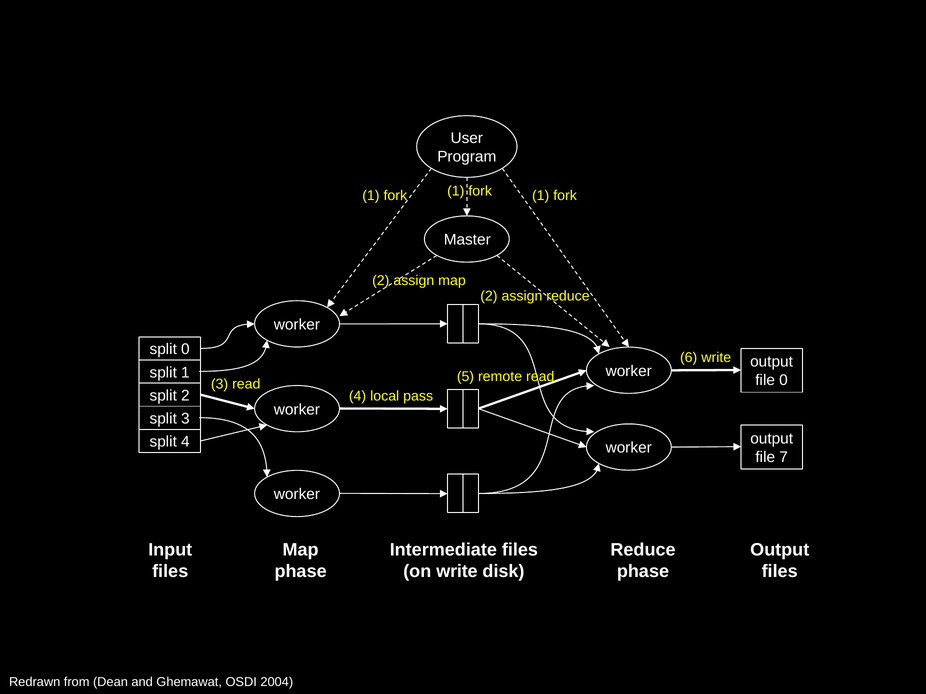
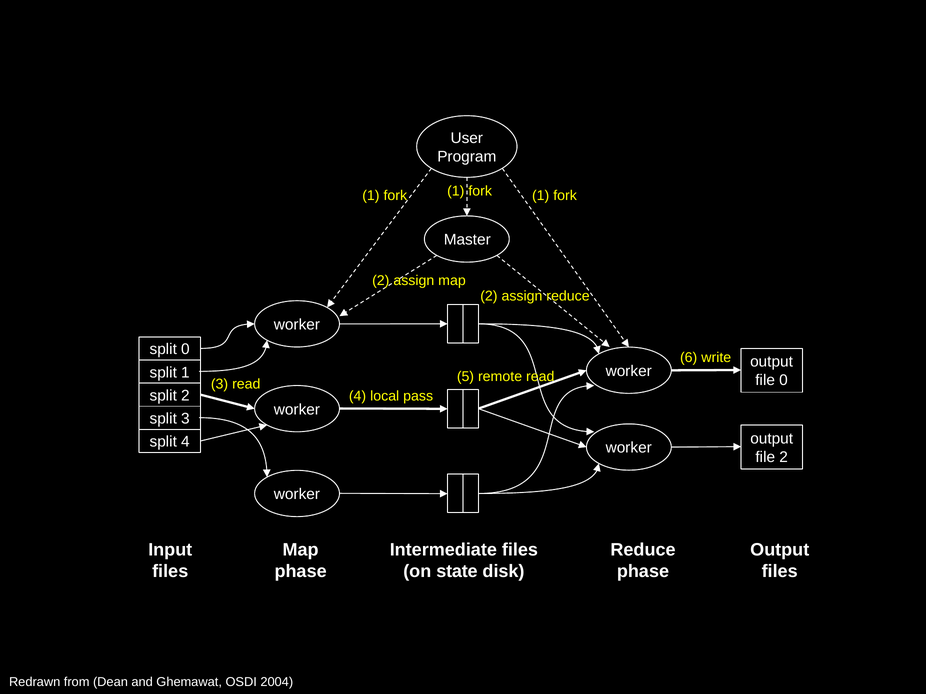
file 7: 7 -> 2
on write: write -> state
